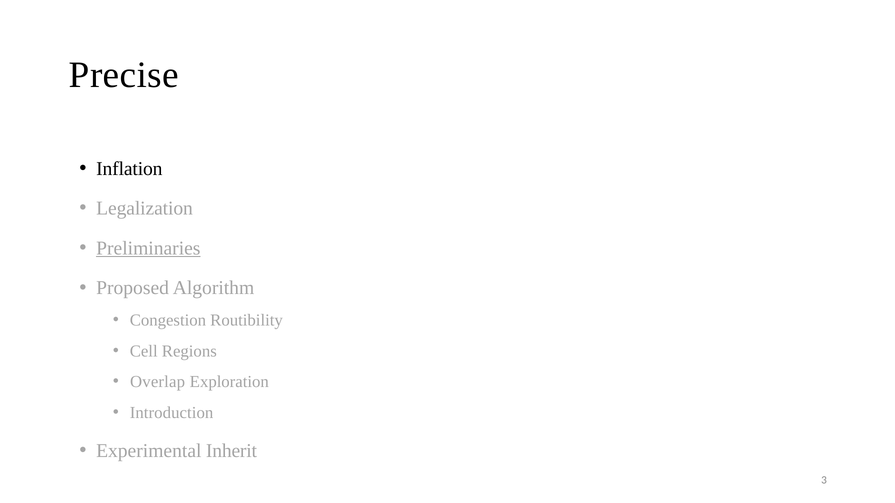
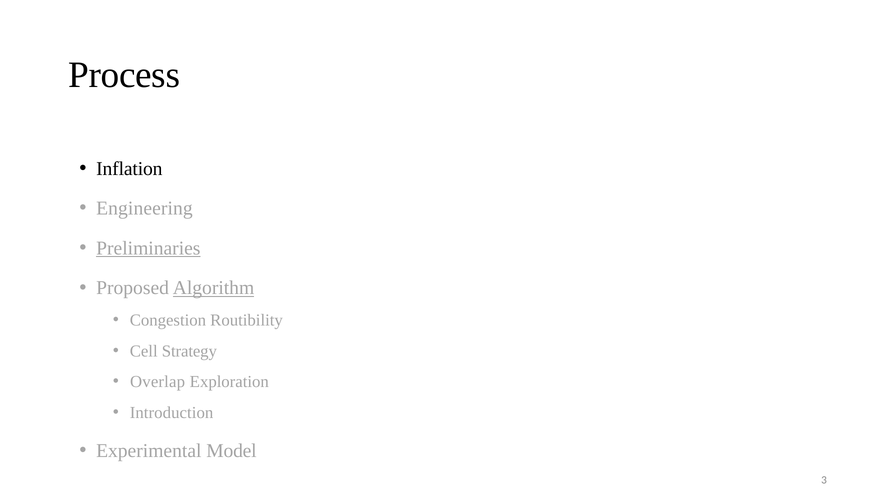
Precise: Precise -> Process
Legalization: Legalization -> Engineering
Algorithm underline: none -> present
Regions: Regions -> Strategy
Inherit: Inherit -> Model
